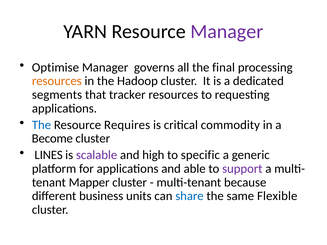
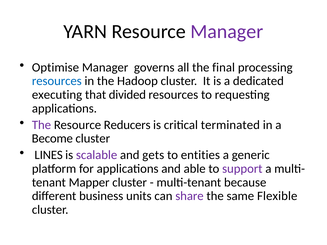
resources at (57, 81) colour: orange -> blue
segments: segments -> executing
tracker: tracker -> divided
The at (41, 125) colour: blue -> purple
Requires: Requires -> Reducers
commodity: commodity -> terminated
high: high -> gets
specific: specific -> entities
share colour: blue -> purple
